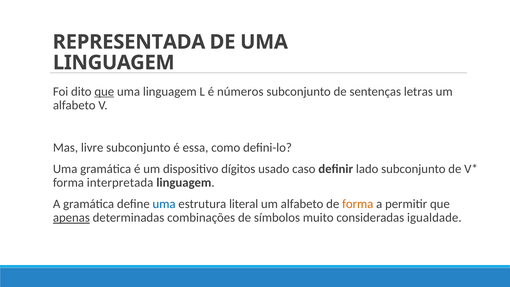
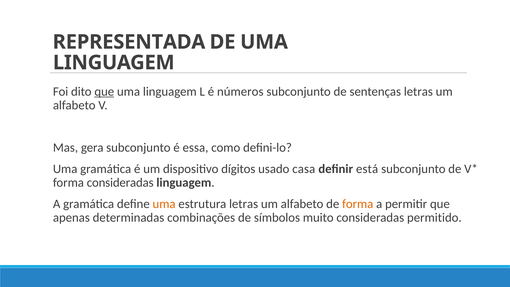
livre: livre -> gera
caso: caso -> casa
lado: lado -> está
forma interpretada: interpretada -> consideradas
uma at (164, 204) colour: blue -> orange
estrutura literal: literal -> letras
apenas underline: present -> none
igualdade: igualdade -> permitido
